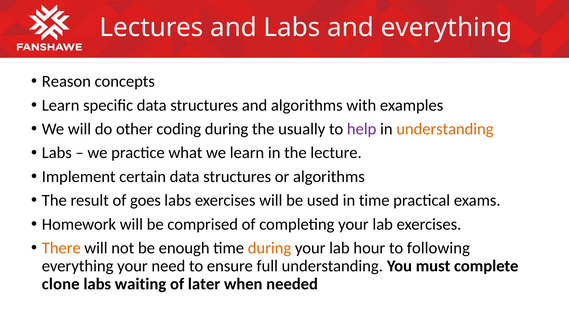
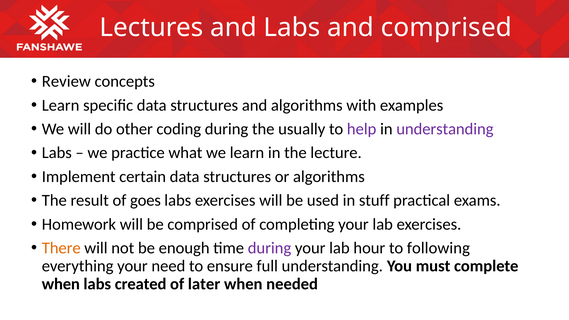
and everything: everything -> comprised
Reason: Reason -> Review
understanding at (445, 129) colour: orange -> purple
in time: time -> stuff
during at (270, 248) colour: orange -> purple
clone at (61, 284): clone -> when
waiting: waiting -> created
